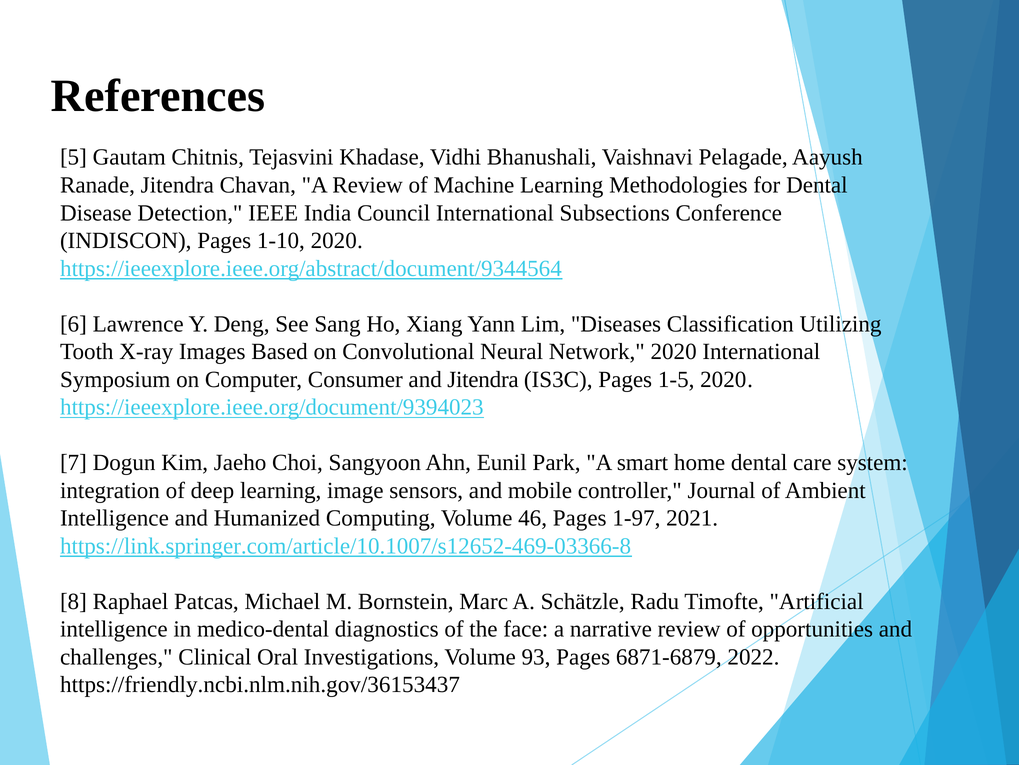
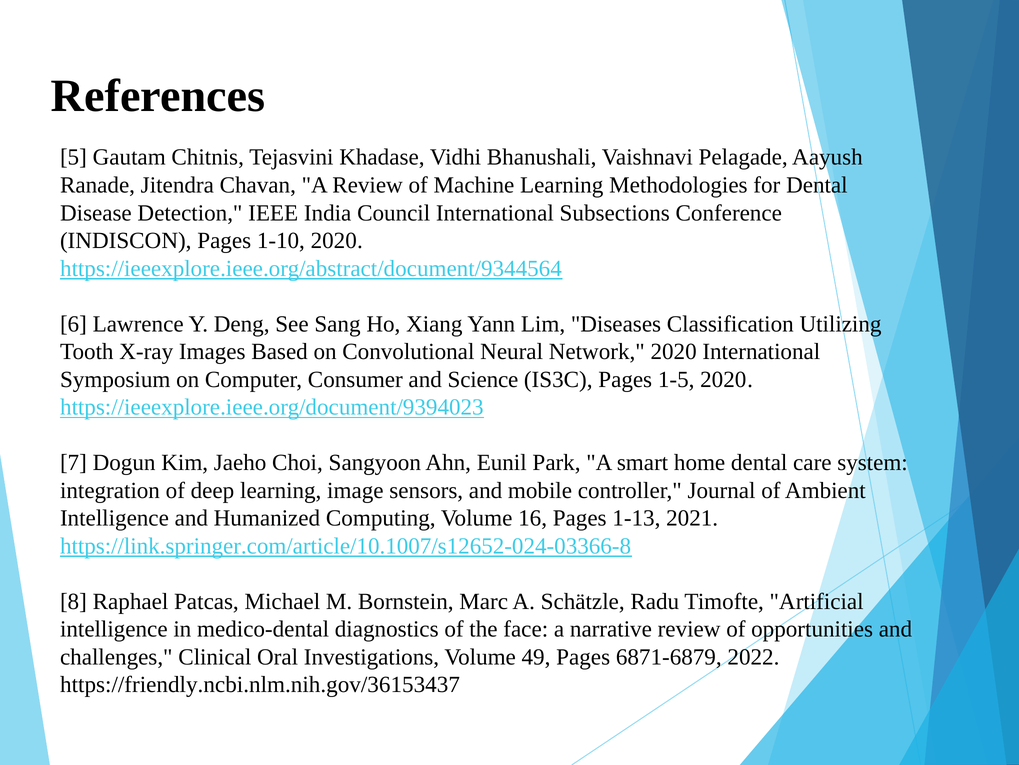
and Jitendra: Jitendra -> Science
46: 46 -> 16
1-97: 1-97 -> 1-13
https://link.springer.com/article/10.1007/s12652-469-03366-8: https://link.springer.com/article/10.1007/s12652-469-03366-8 -> https://link.springer.com/article/10.1007/s12652-024-03366-8
93: 93 -> 49
